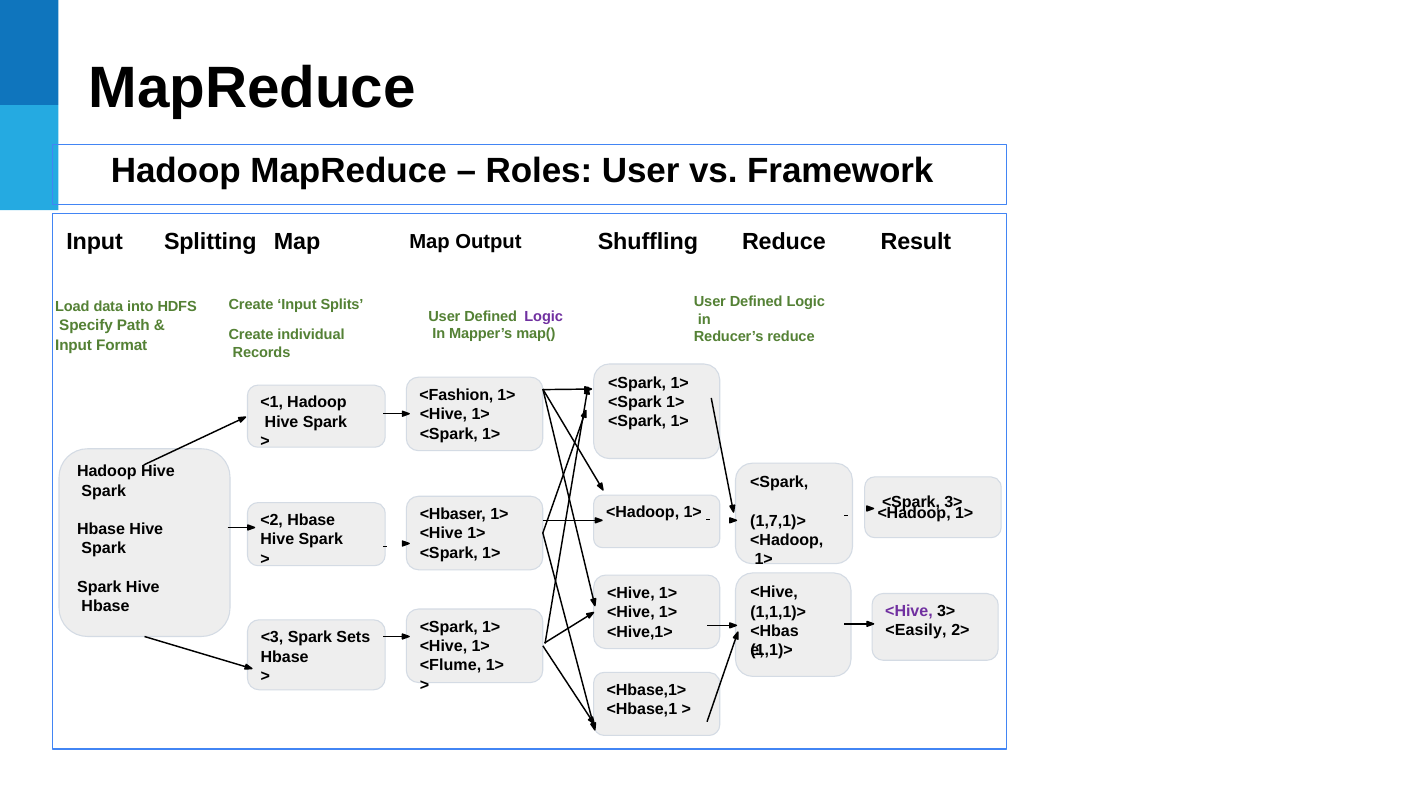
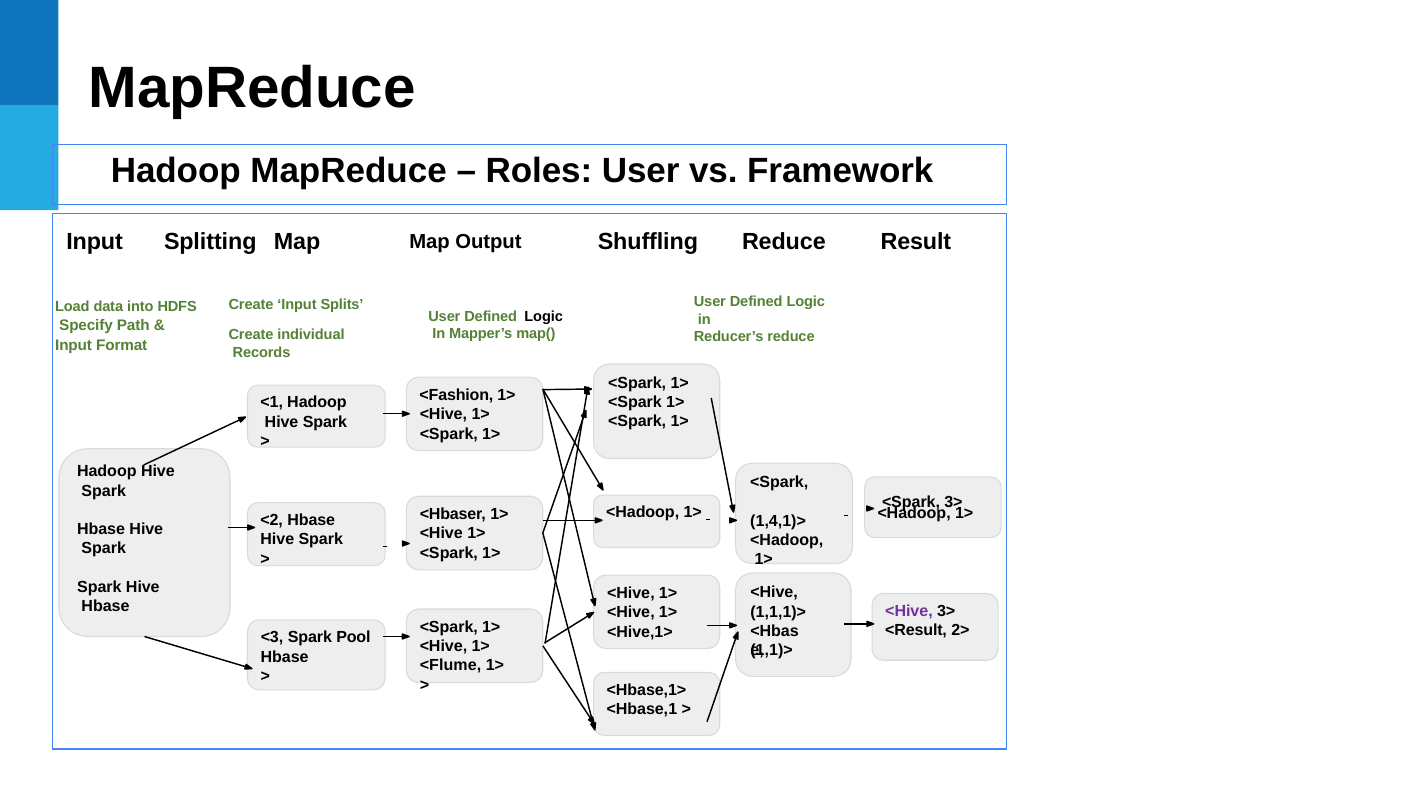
Logic at (544, 316) colour: purple -> black
1,7,1)>: 1,7,1)> -> 1,4,1)>
<Easily: <Easily -> <Result
Sets: Sets -> Pool
